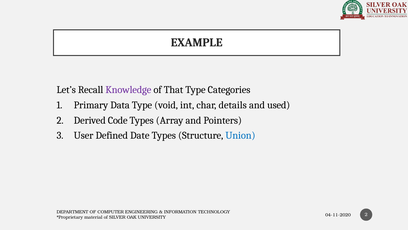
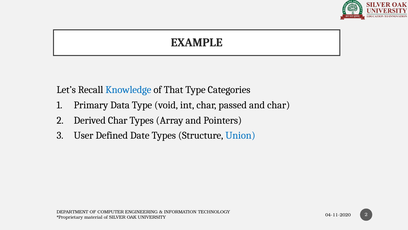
Knowledge colour: purple -> blue
details: details -> passed
and used: used -> char
Derived Code: Code -> Char
